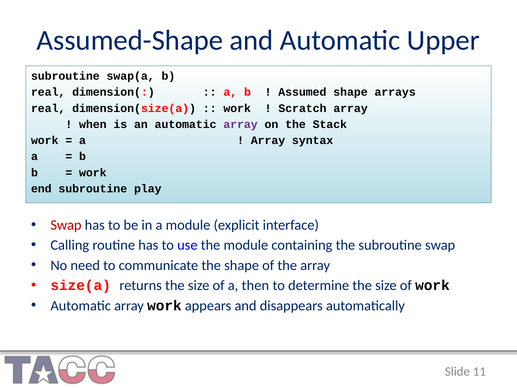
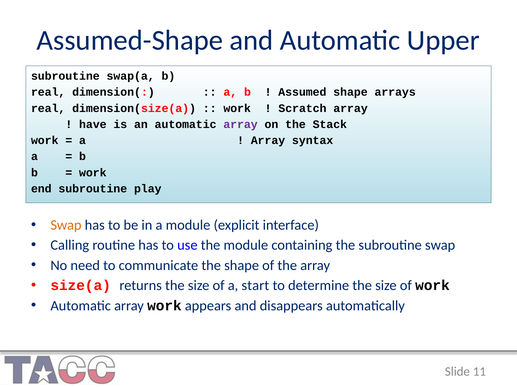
when: when -> have
Swap at (66, 225) colour: red -> orange
then: then -> start
